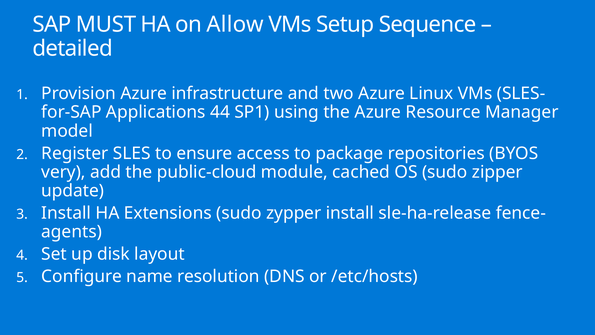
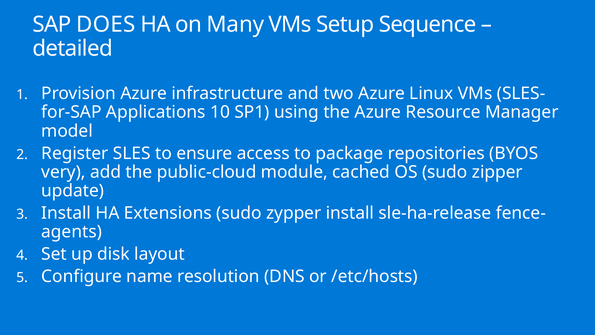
MUST: MUST -> DOES
Allow: Allow -> Many
44: 44 -> 10
